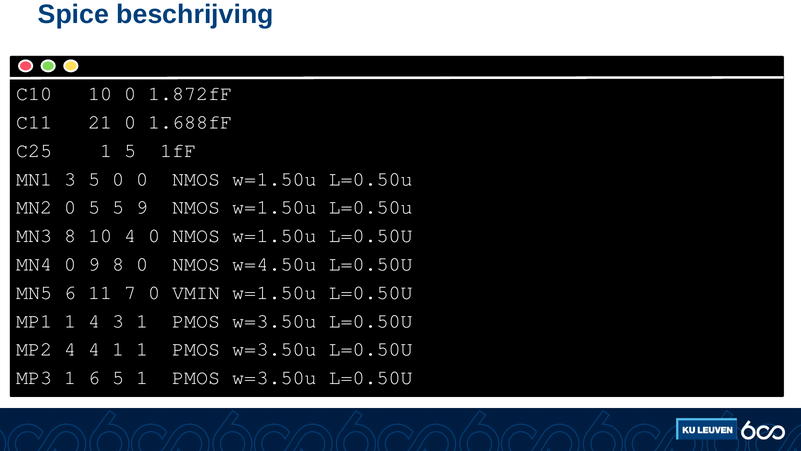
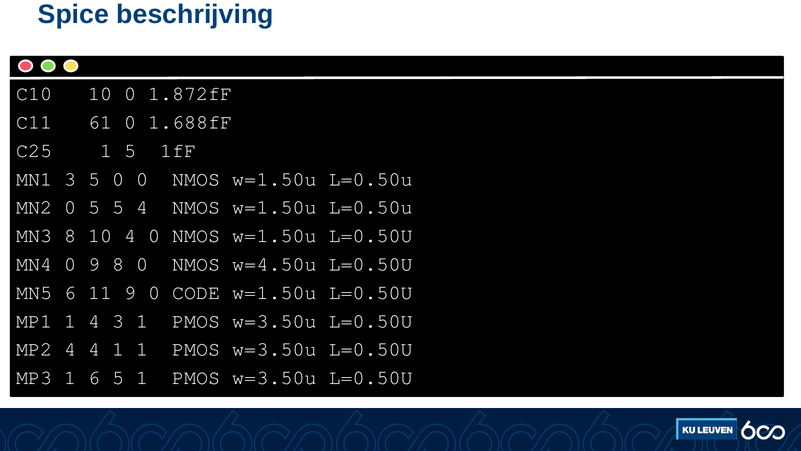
21: 21 -> 61
5 9: 9 -> 4
11 7: 7 -> 9
VMIN: VMIN -> CODE
